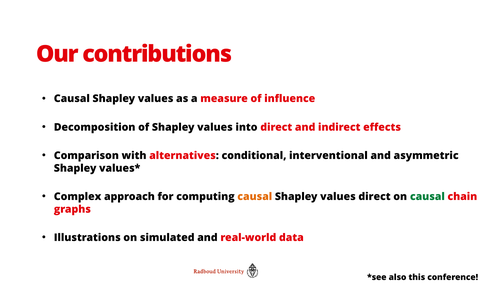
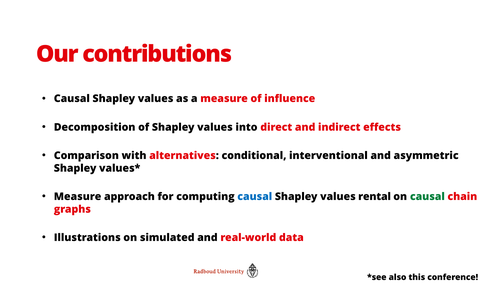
Complex at (78, 196): Complex -> Measure
causal at (255, 196) colour: orange -> blue
values direct: direct -> rental
